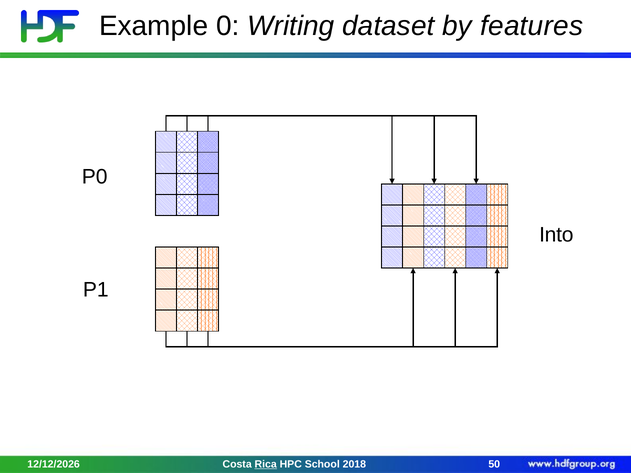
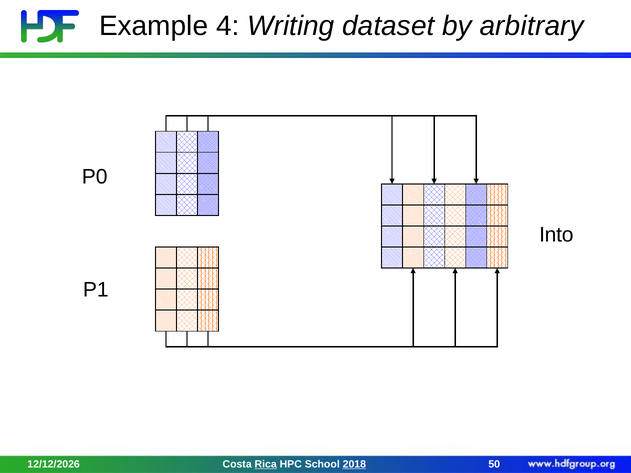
0: 0 -> 4
features: features -> arbitrary
2018 underline: none -> present
